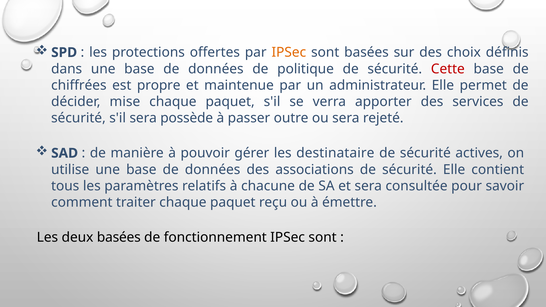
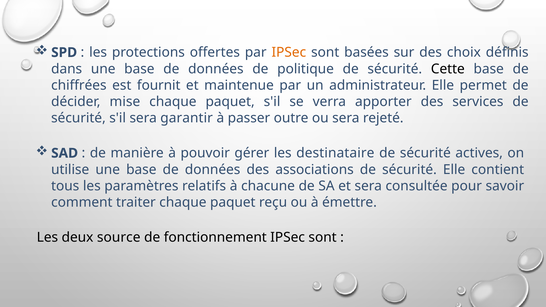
Cette colour: red -> black
propre: propre -> fournit
possède: possède -> garantir
deux basées: basées -> source
